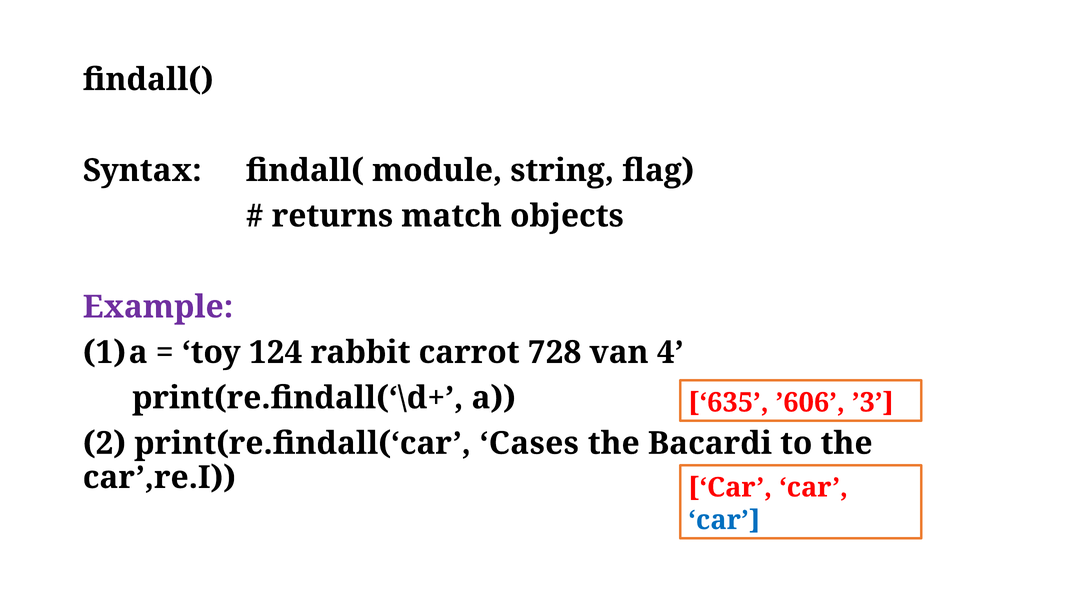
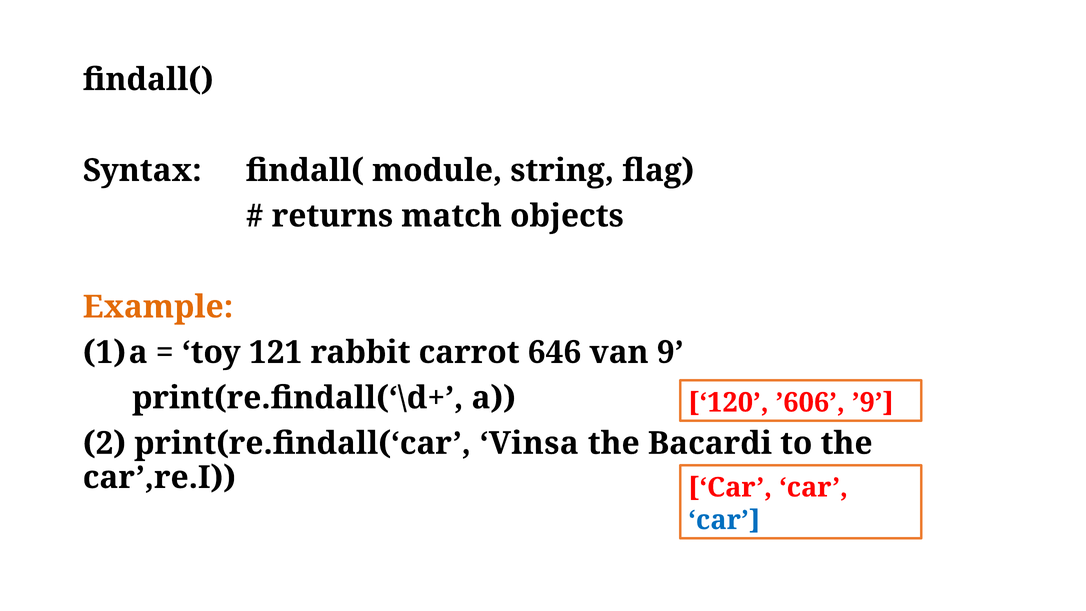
Example colour: purple -> orange
124: 124 -> 121
728: 728 -> 646
4: 4 -> 9
635: 635 -> 120
’3: ’3 -> ’9
Cases: Cases -> Vinsa
